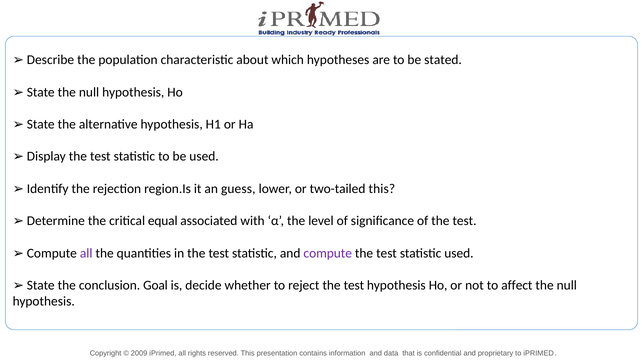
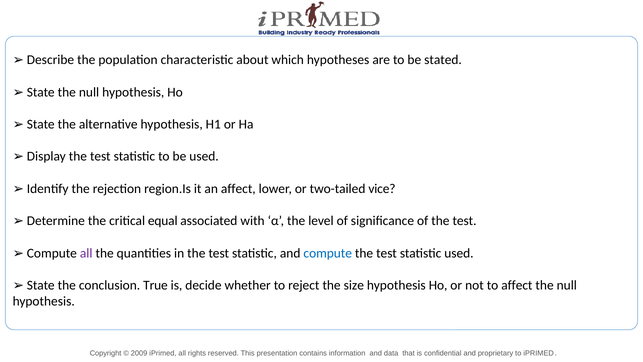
an guess: guess -> affect
two-tailed this: this -> vice
compute colour: purple -> blue
Goal: Goal -> True
reject the test: test -> size
